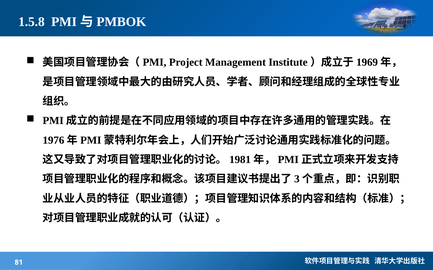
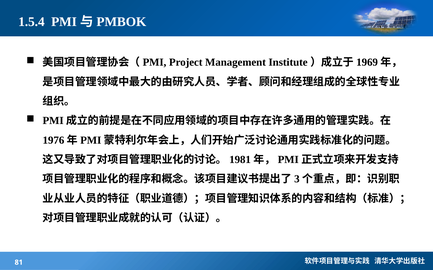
1.5.8: 1.5.8 -> 1.5.4
